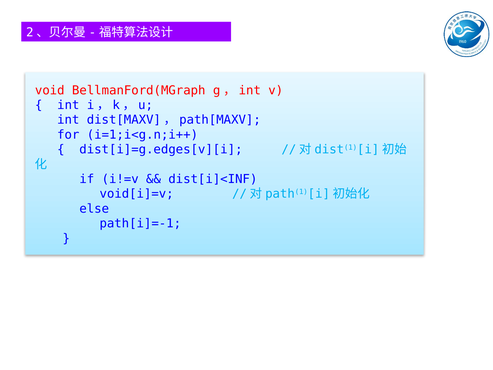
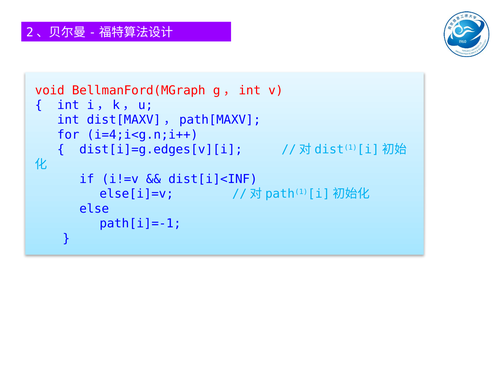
i=1;i<g.n;i++: i=1;i<g.n;i++ -> i=4;i<g.n;i++
void[i]=v: void[i]=v -> else[i]=v
